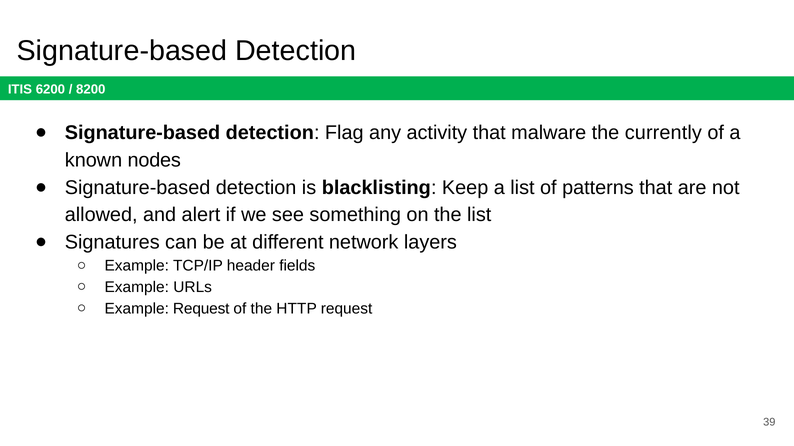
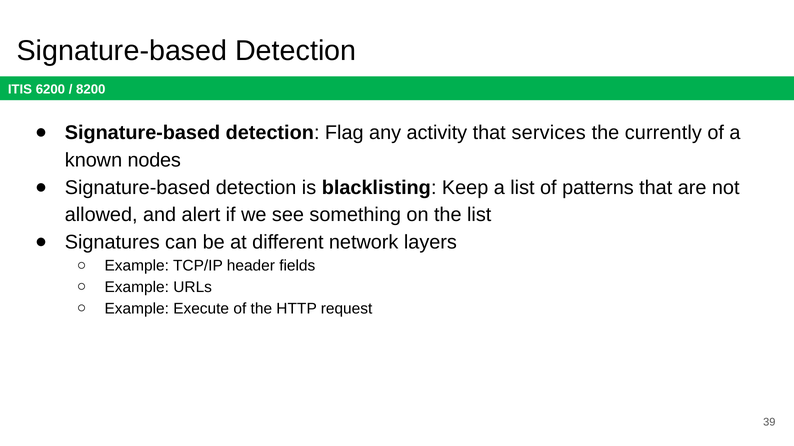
malware: malware -> services
Example Request: Request -> Execute
